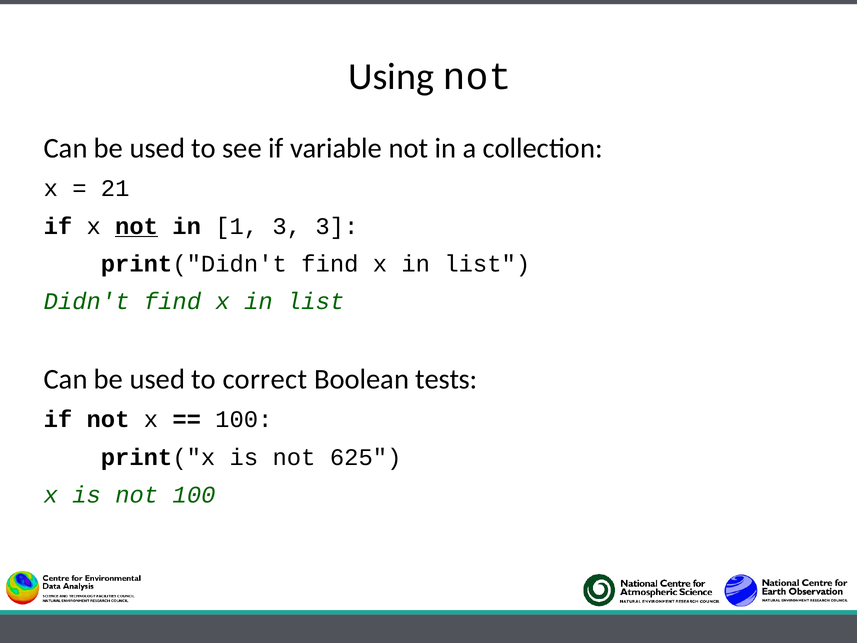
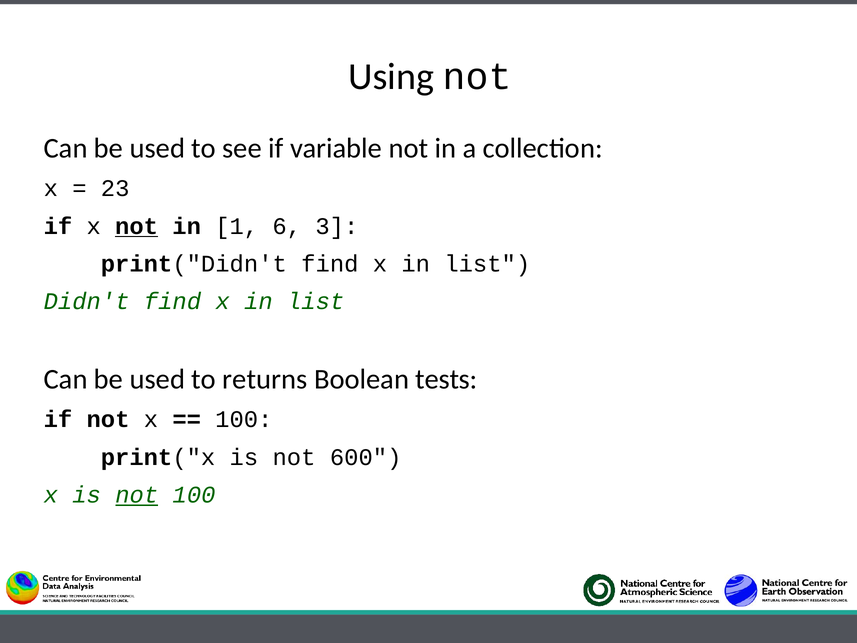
21: 21 -> 23
1 3: 3 -> 6
correct: correct -> returns
625: 625 -> 600
not at (137, 495) underline: none -> present
